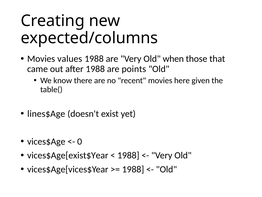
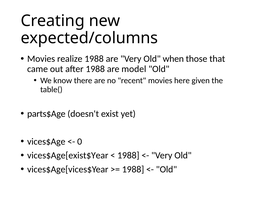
values: values -> realize
points: points -> model
lines$Age: lines$Age -> parts$Age
